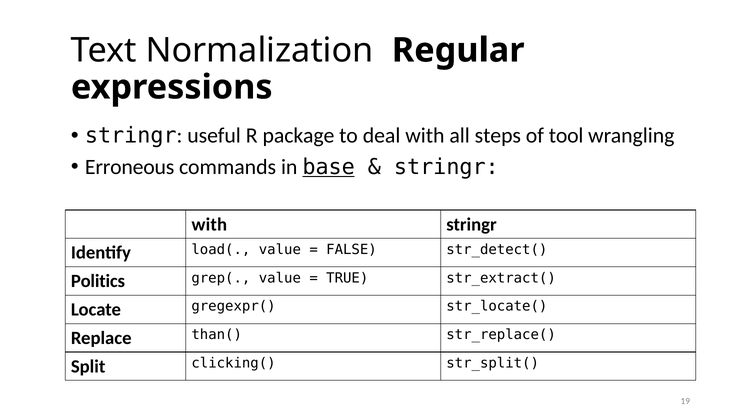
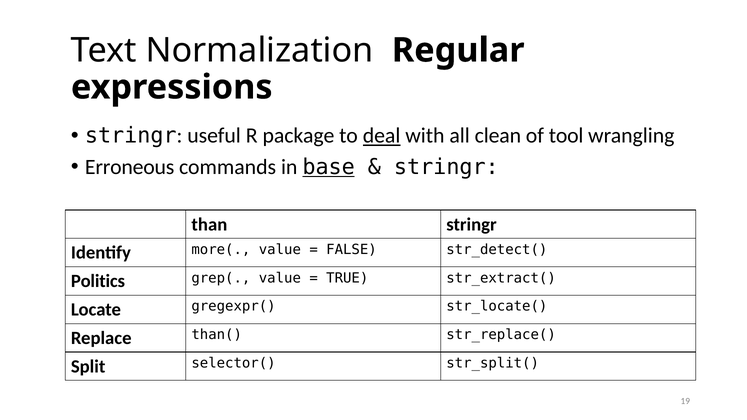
deal underline: none -> present
steps: steps -> clean
with at (209, 224): with -> than
load(: load( -> more(
clicking(: clicking( -> selector(
